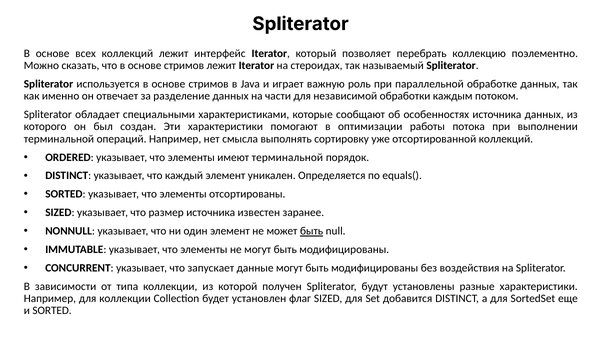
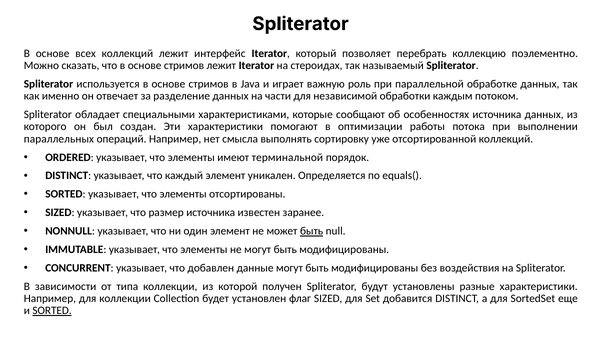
терминальной at (59, 139): терминальной -> параллельных
запускает: запускает -> добавлен
SORTED at (52, 311) underline: none -> present
